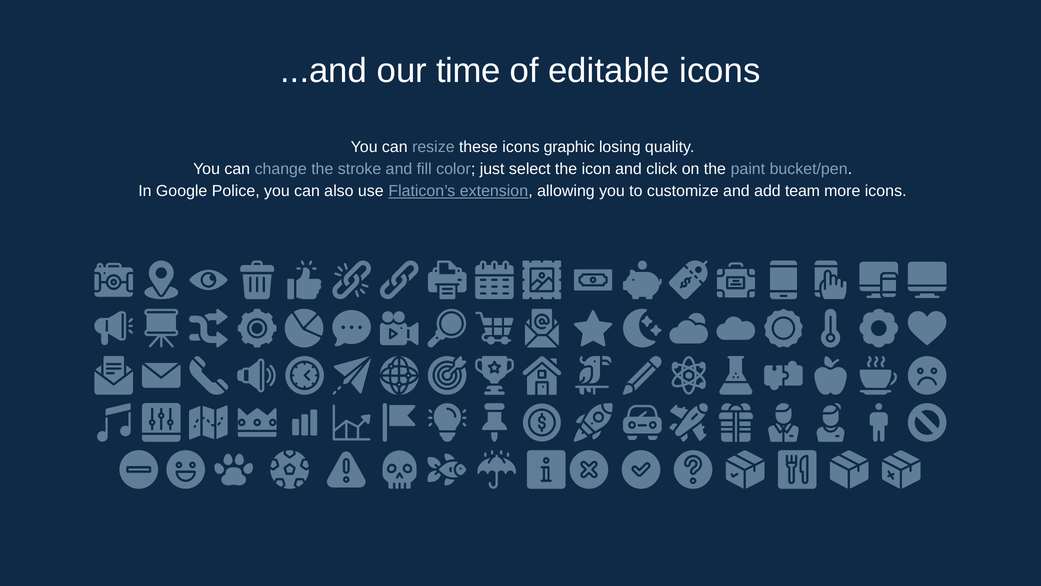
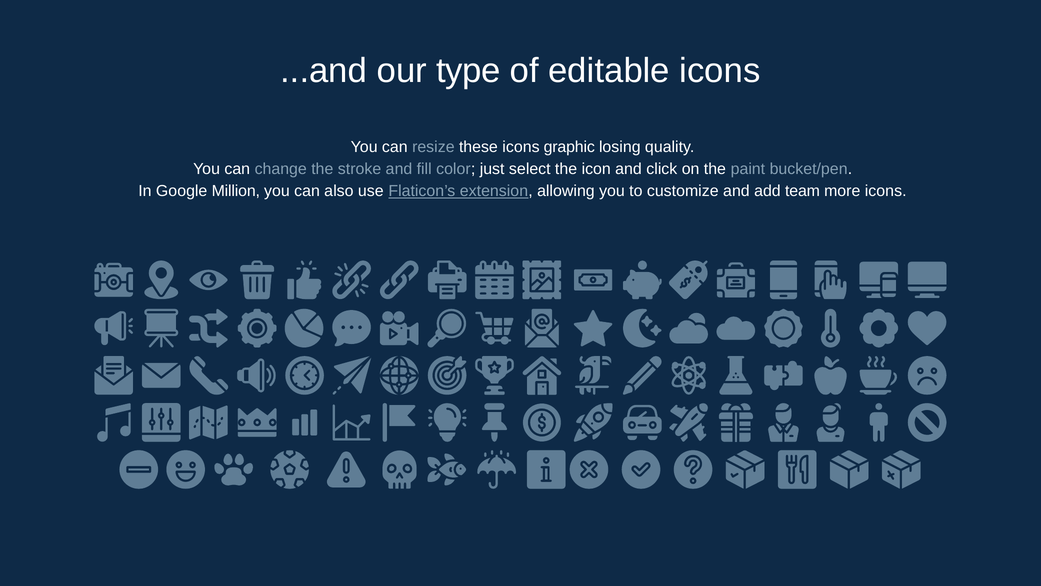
time: time -> type
Police: Police -> Million
